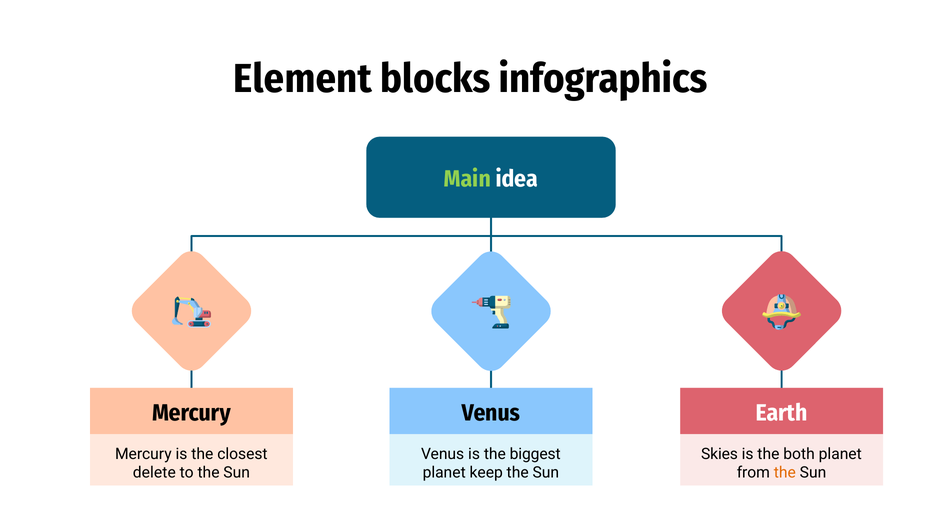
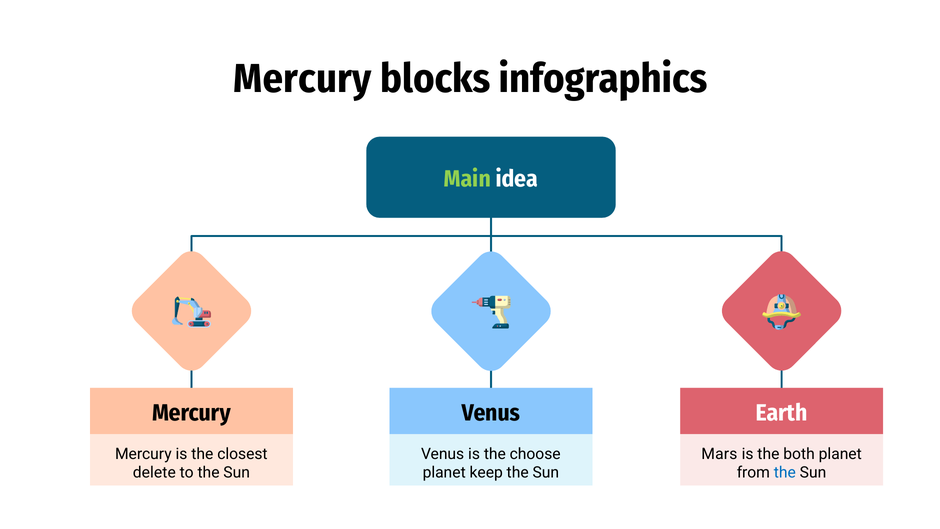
Element at (303, 79): Element -> Mercury
biggest: biggest -> choose
Skies: Skies -> Mars
the at (785, 473) colour: orange -> blue
